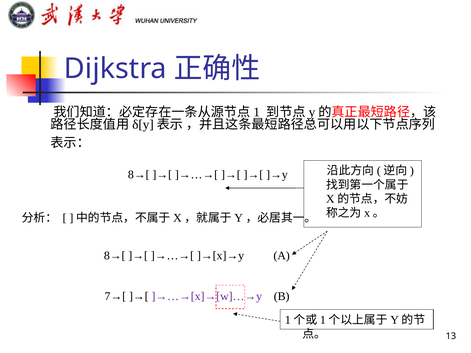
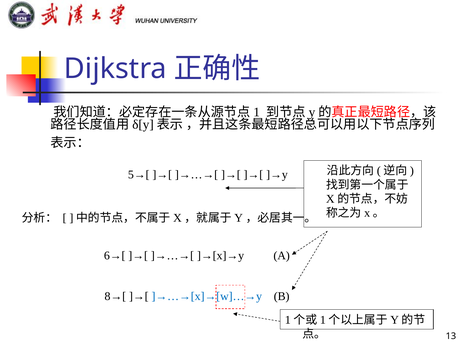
8→[ at (139, 175): 8→[ -> 5→[
8→[ at (115, 256): 8→[ -> 6→[
7→[: 7→[ -> 8→[
]→…→[x]→[w]…→y colour: purple -> blue
